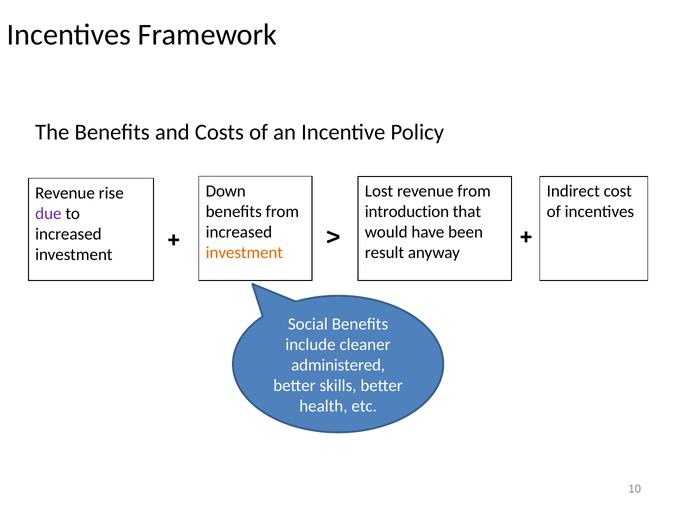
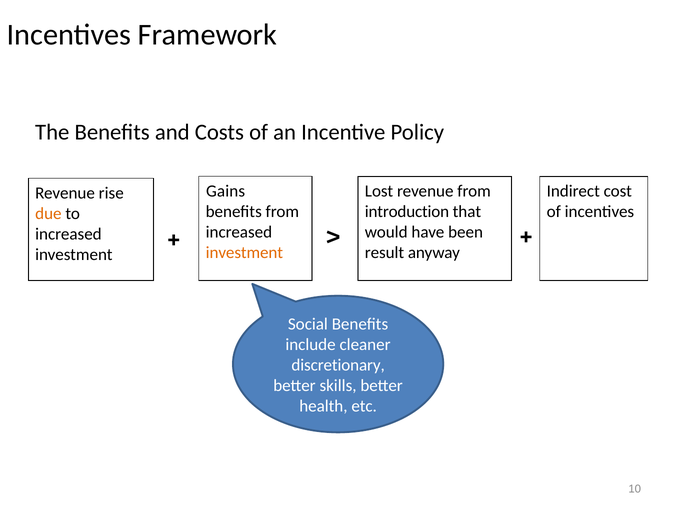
Down: Down -> Gains
due colour: purple -> orange
administered: administered -> discretionary
